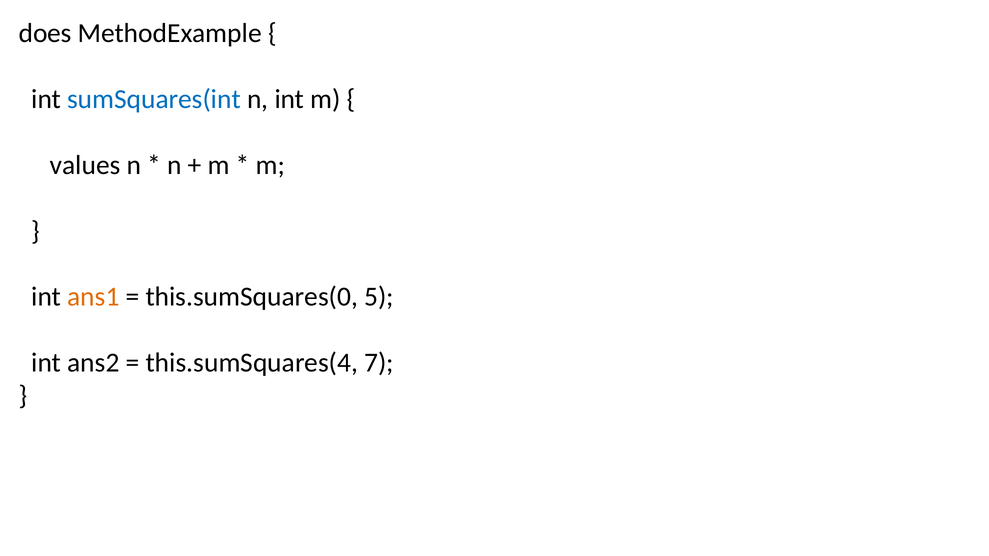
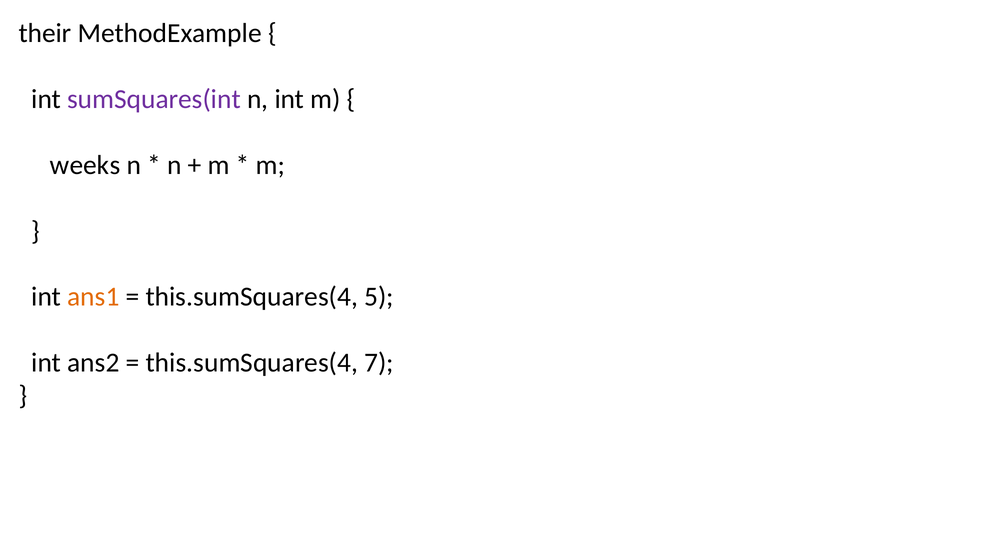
does: does -> their
sumSquares(int colour: blue -> purple
values: values -> weeks
this.sumSquares(0 at (252, 297): this.sumSquares(0 -> this.sumSquares(4
